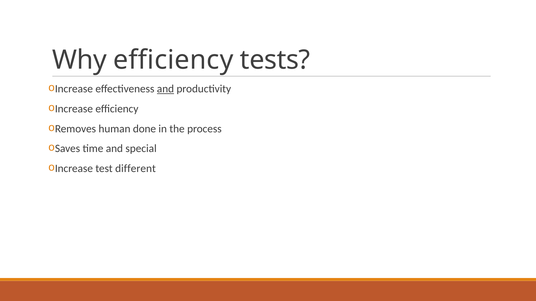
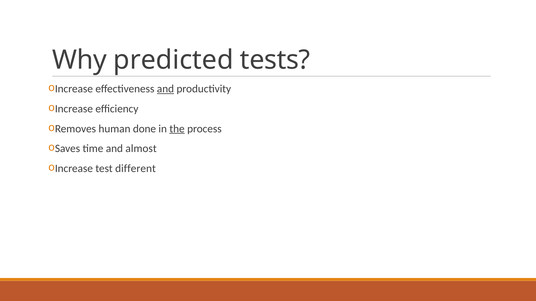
Why efficiency: efficiency -> predicted
the underline: none -> present
special: special -> almost
